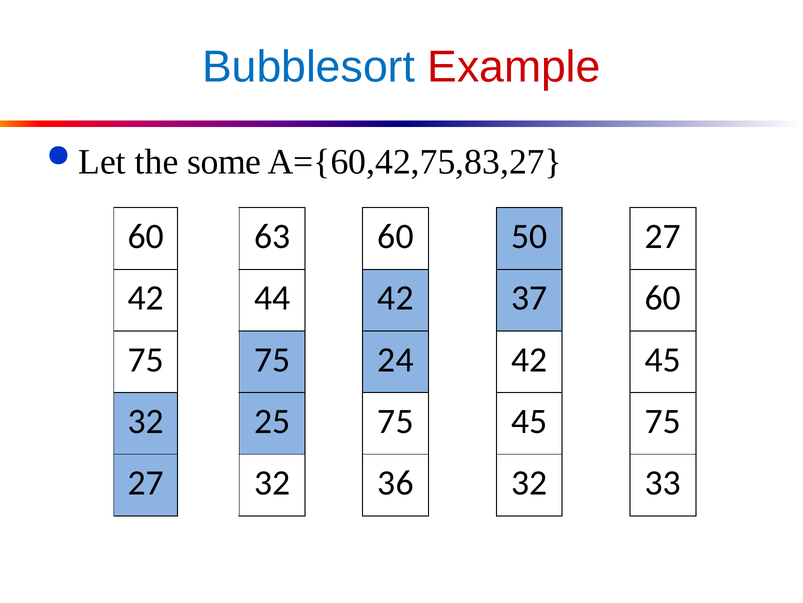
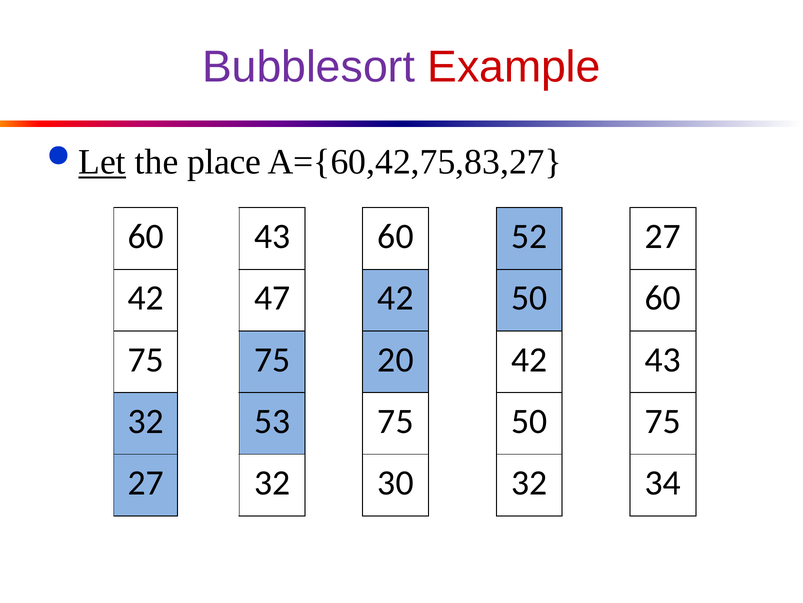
Bubblesort colour: blue -> purple
Let underline: none -> present
some: some -> place
60 63: 63 -> 43
50: 50 -> 52
44: 44 -> 47
42 37: 37 -> 50
24: 24 -> 20
42 45: 45 -> 43
25: 25 -> 53
75 45: 45 -> 50
36: 36 -> 30
33: 33 -> 34
